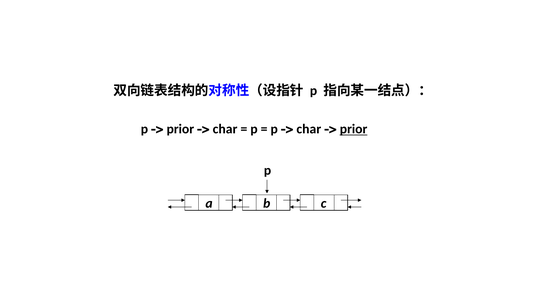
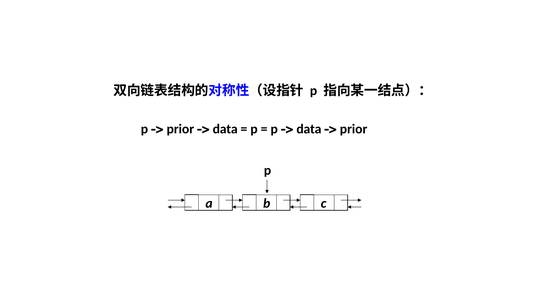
char at (225, 129): char -> data
char at (309, 129): char -> data
prior at (354, 129) underline: present -> none
